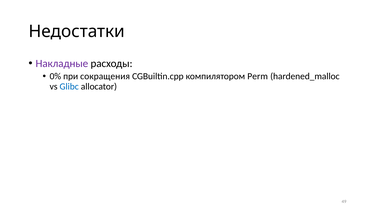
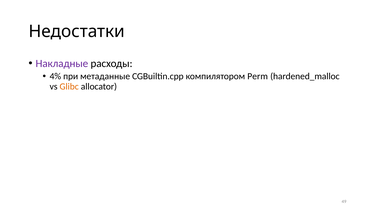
0%: 0% -> 4%
сокращения: сокращения -> метаданные
Glibc colour: blue -> orange
